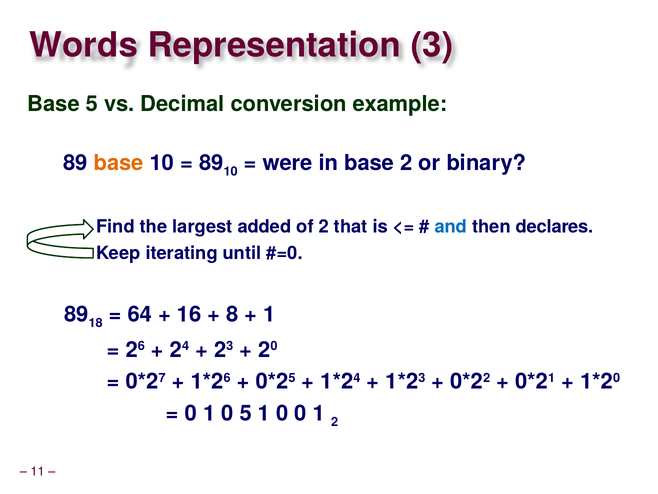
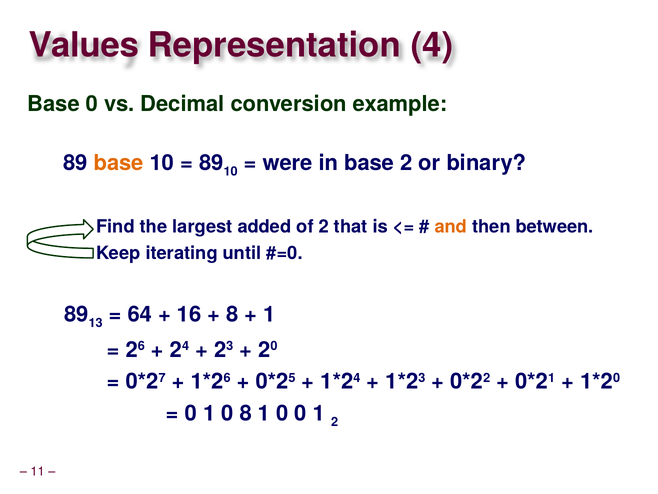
Words: Words -> Values
3: 3 -> 4
Base 5: 5 -> 0
and colour: blue -> orange
declares: declares -> between
18: 18 -> 13
0 5: 5 -> 8
